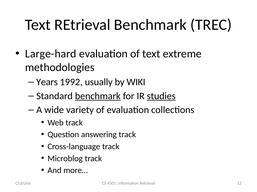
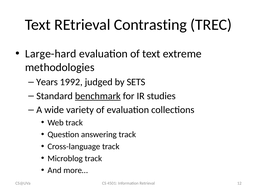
REtrieval Benchmark: Benchmark -> Contrasting
usually: usually -> judged
WIKI: WIKI -> SETS
studies underline: present -> none
